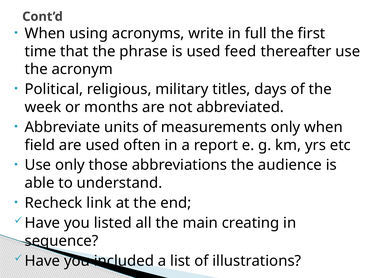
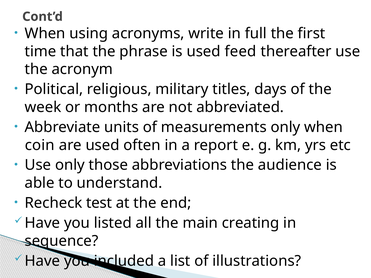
field: field -> coin
link: link -> test
